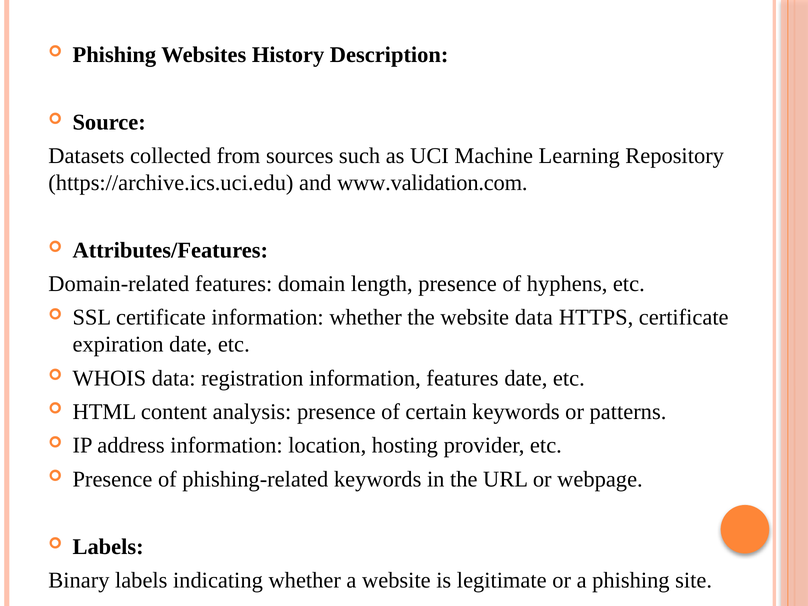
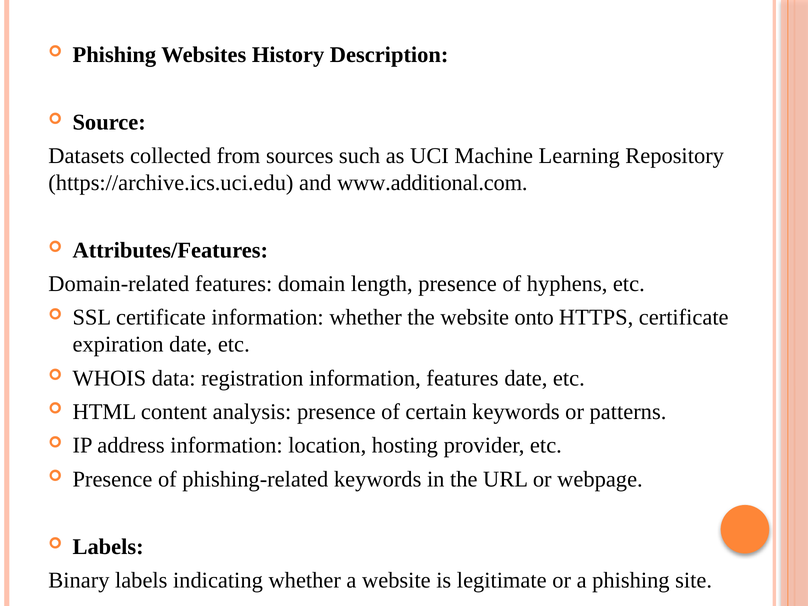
www.validation.com: www.validation.com -> www.additional.com
website data: data -> onto
